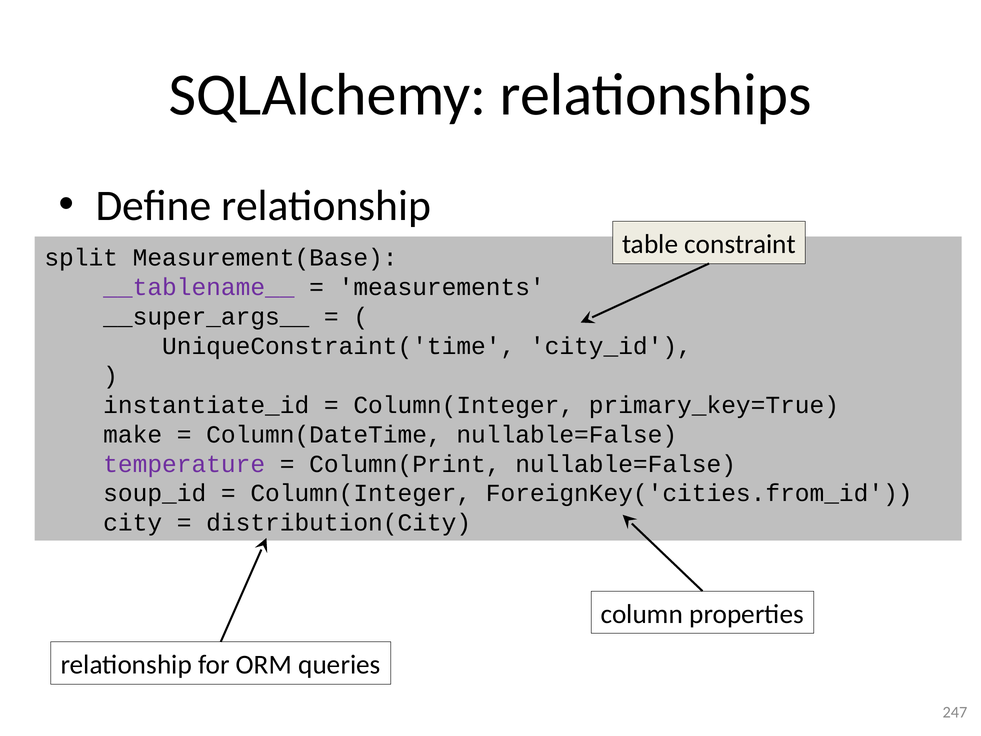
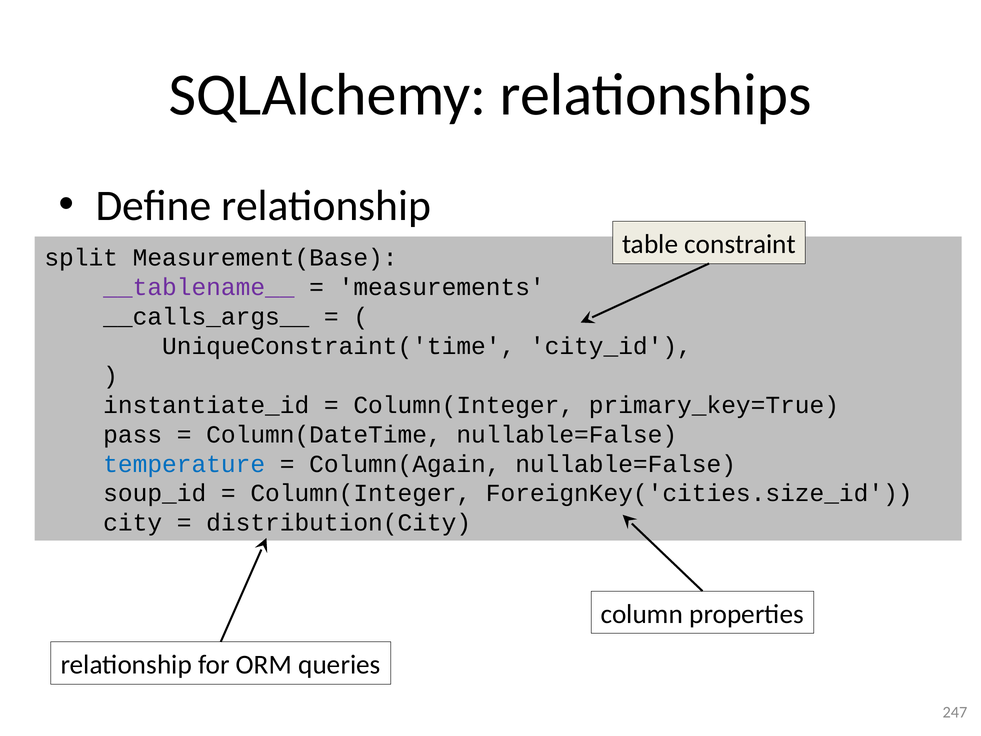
__super_args__: __super_args__ -> __calls_args__
make: make -> pass
temperature colour: purple -> blue
Column(Print: Column(Print -> Column(Again
ForeignKey('cities.from_id: ForeignKey('cities.from_id -> ForeignKey('cities.size_id
